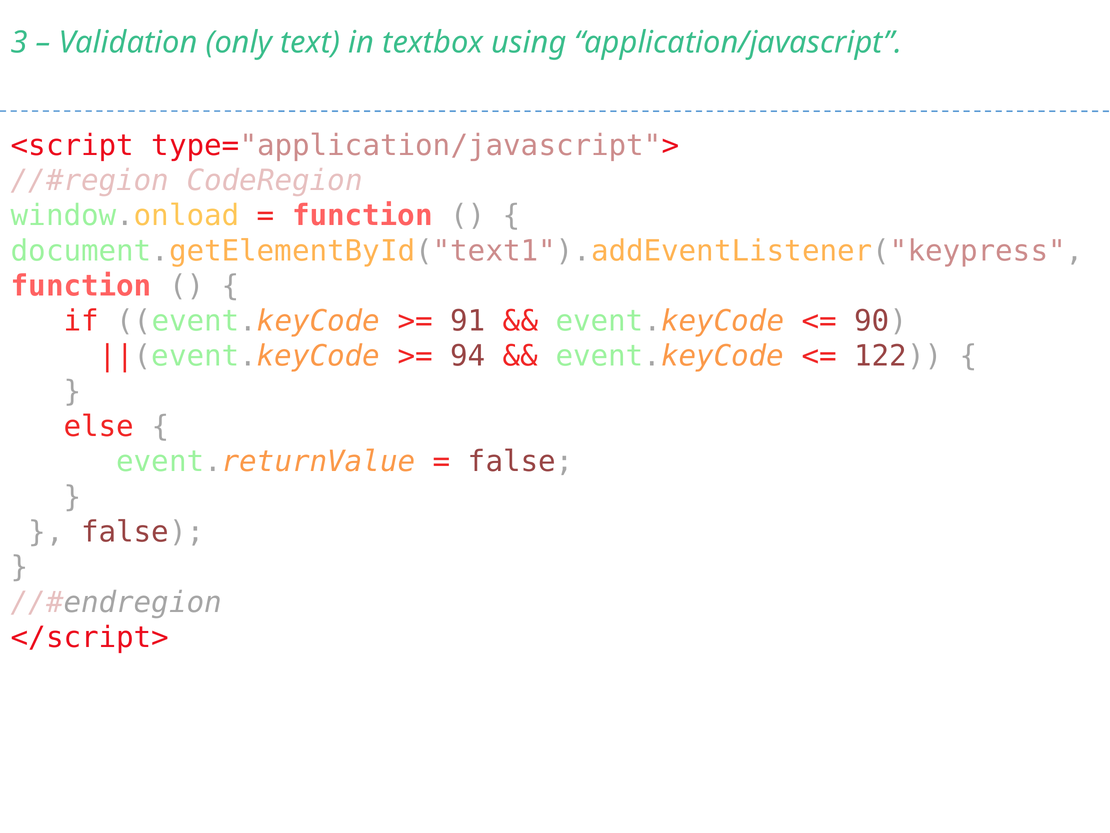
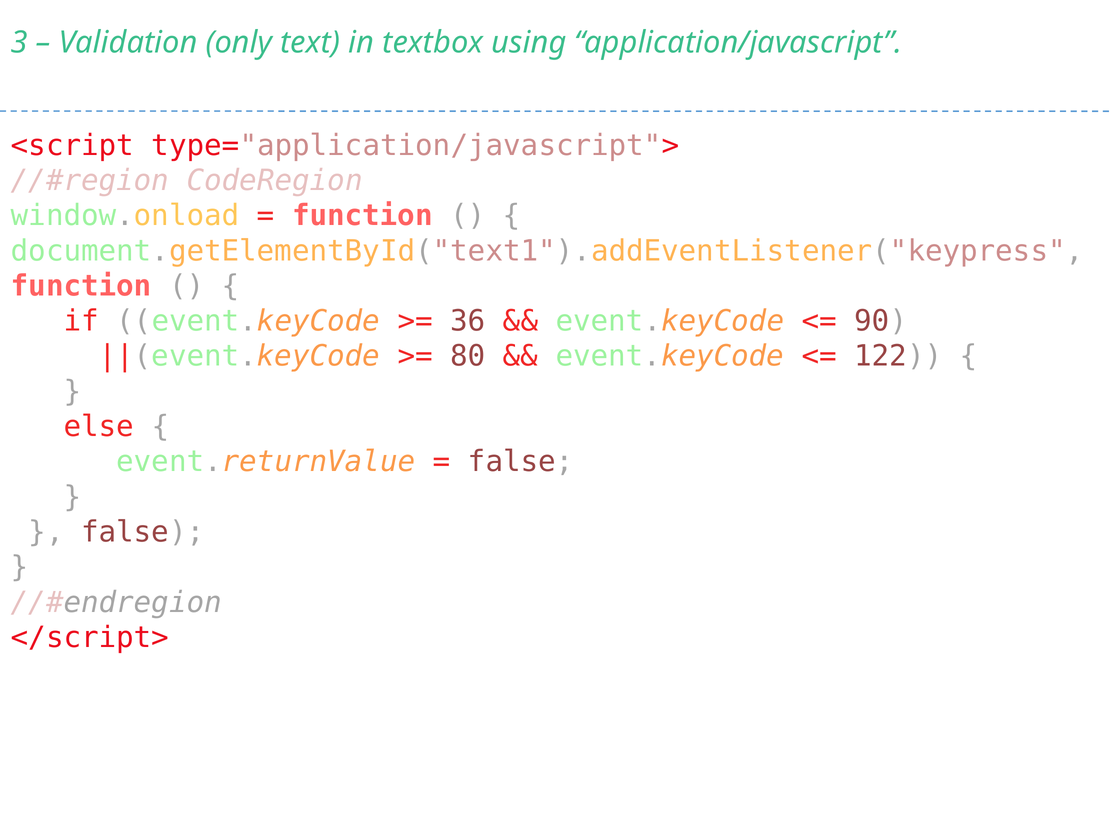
91: 91 -> 36
94: 94 -> 80
